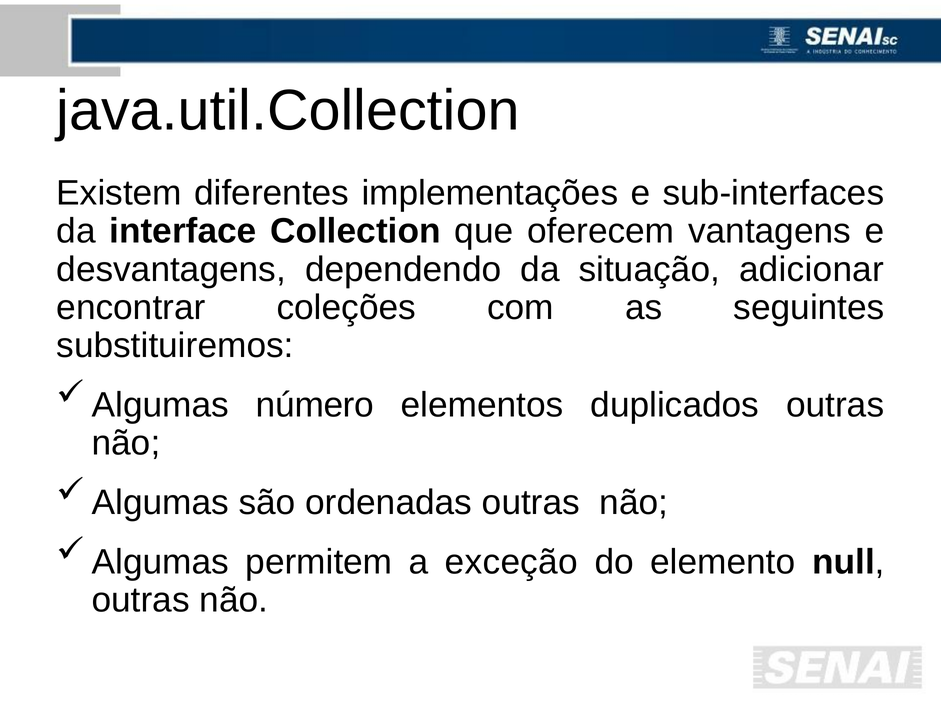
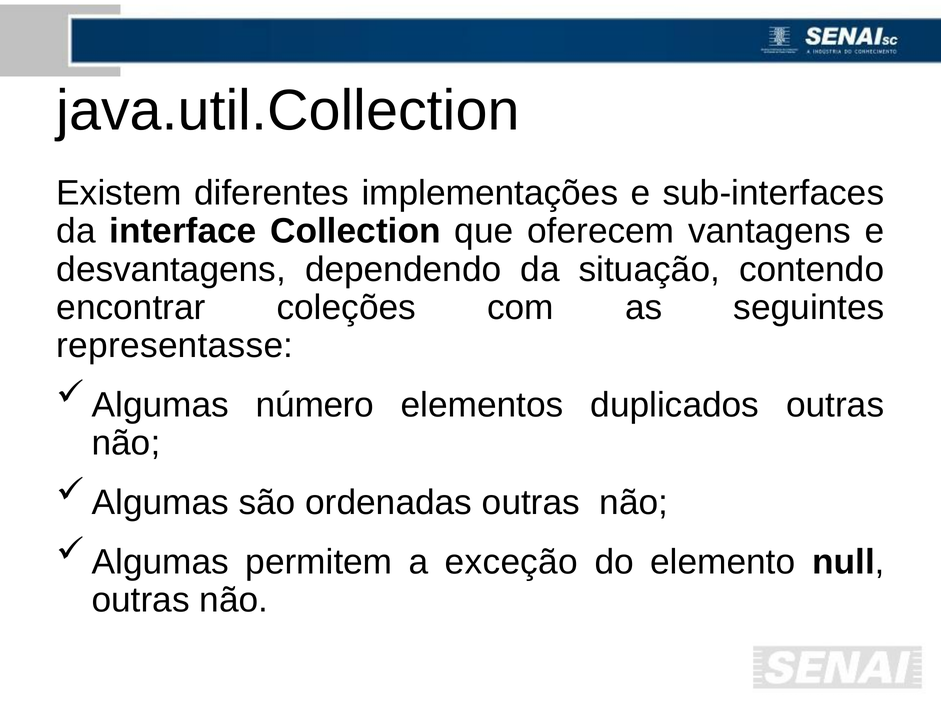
adicionar: adicionar -> contendo
substituiremos: substituiremos -> representasse
